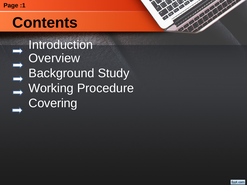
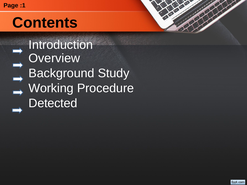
Covering: Covering -> Detected
